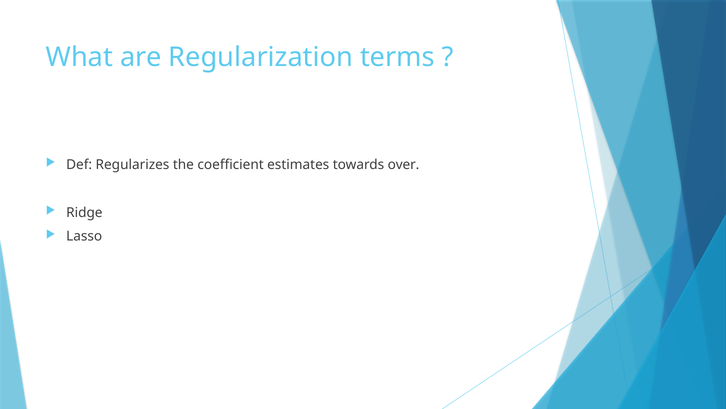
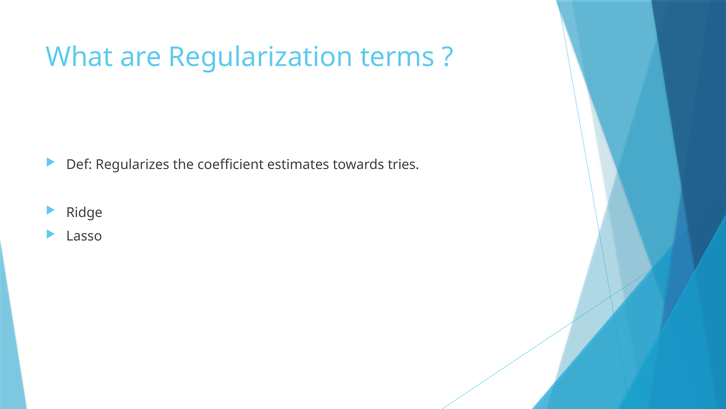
over: over -> tries
